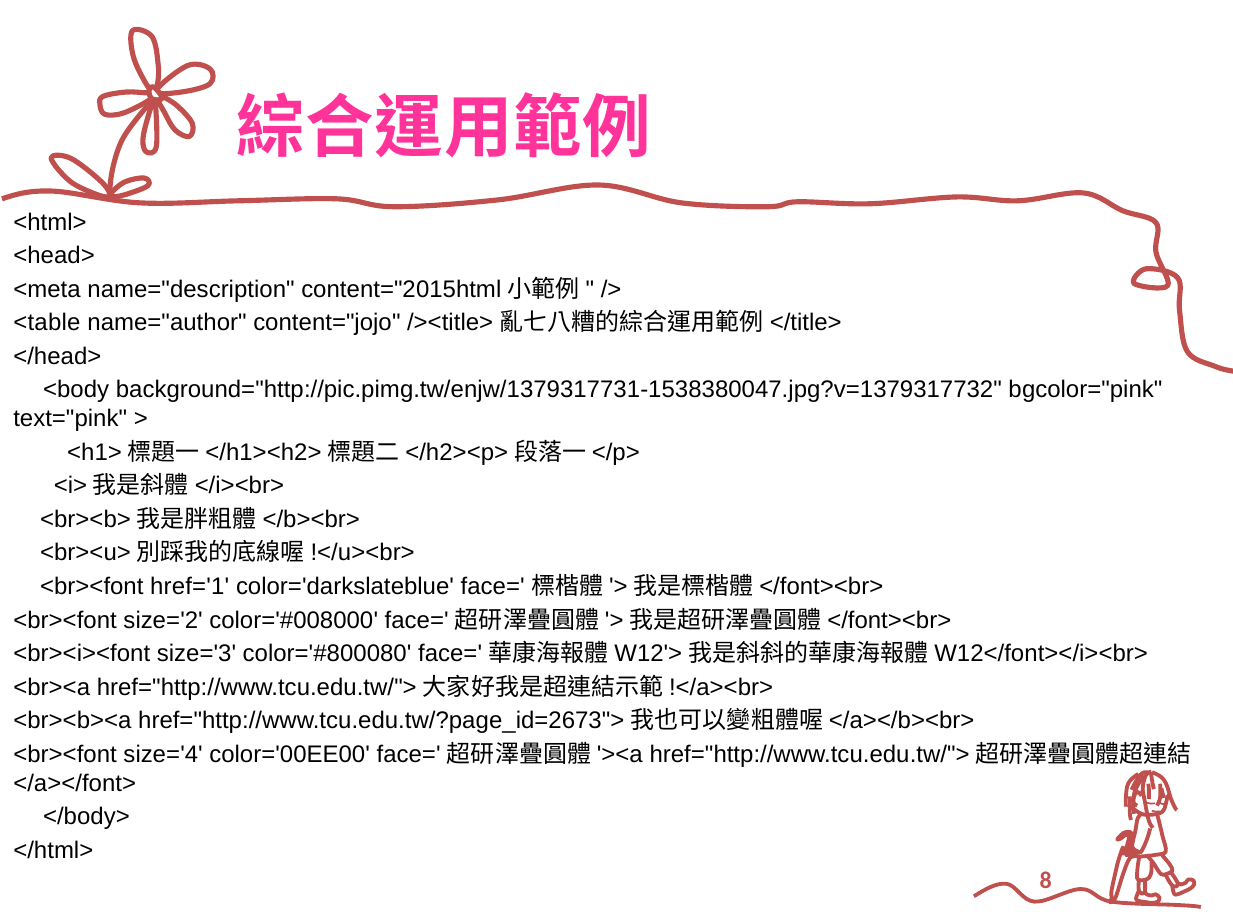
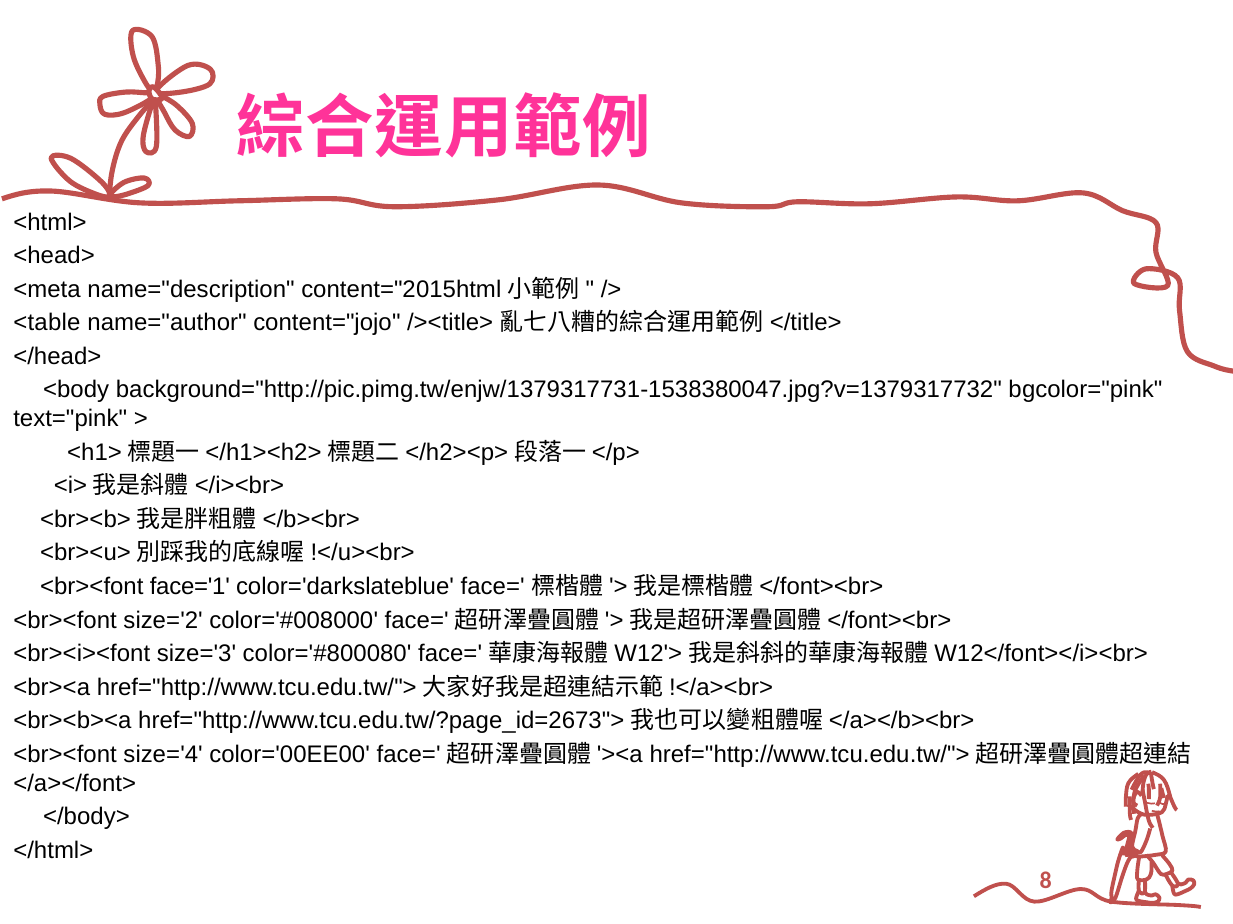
href='1: href='1 -> face='1
